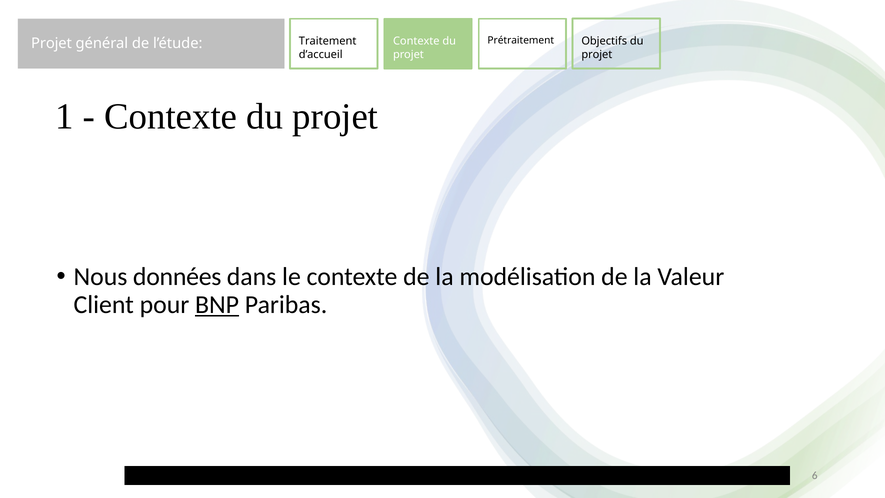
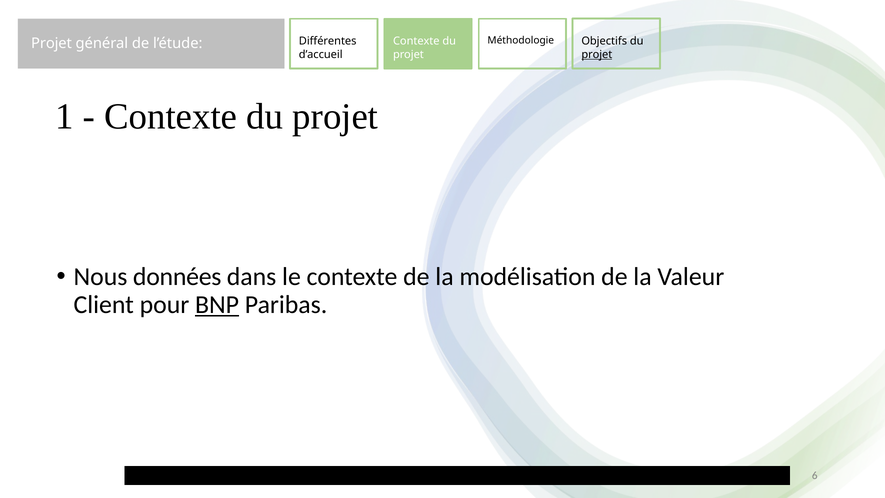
Prétraitement: Prétraitement -> Méthodologie
Traitement: Traitement -> Différentes
projet at (597, 54) underline: none -> present
